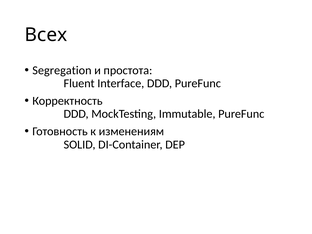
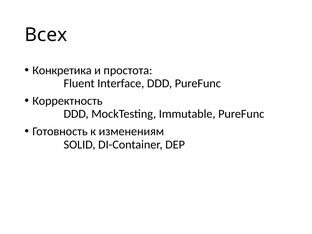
Segregation: Segregation -> Конкретика
